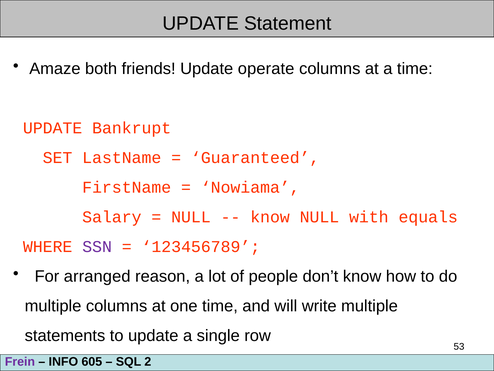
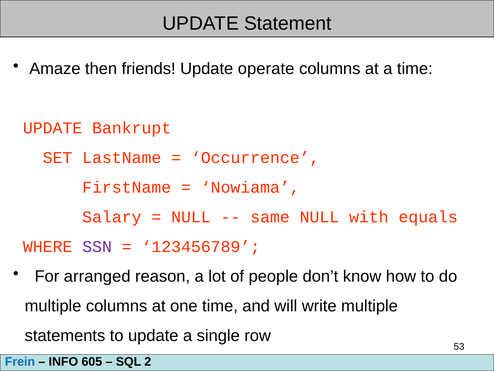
both: both -> then
Guaranteed: Guaranteed -> Occurrence
know at (270, 217): know -> same
Frein colour: purple -> blue
